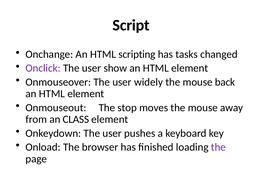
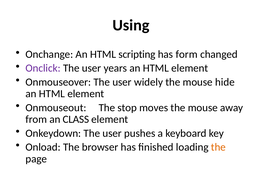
Script: Script -> Using
tasks: tasks -> form
show: show -> years
back: back -> hide
the at (218, 147) colour: purple -> orange
